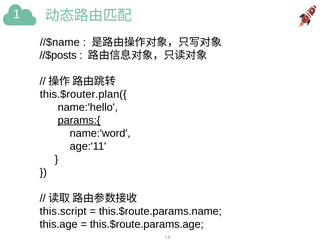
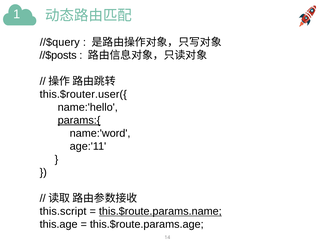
//$name: //$name -> //$query
this.$router.plan({: this.$router.plan({ -> this.$router.user({
this.$route.params.name underline: none -> present
